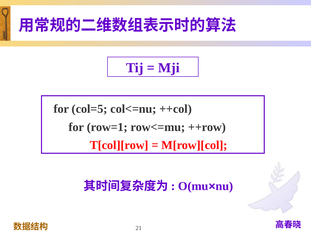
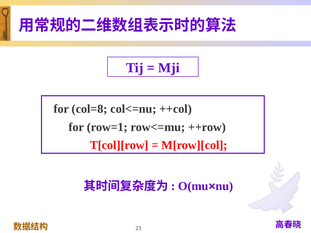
col=5: col=5 -> col=8
